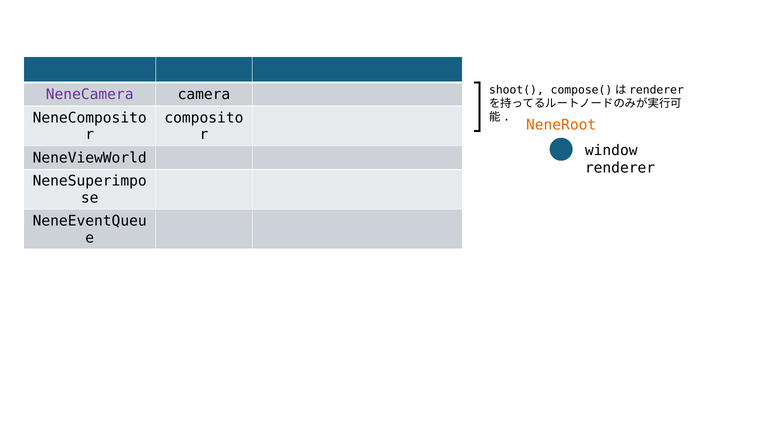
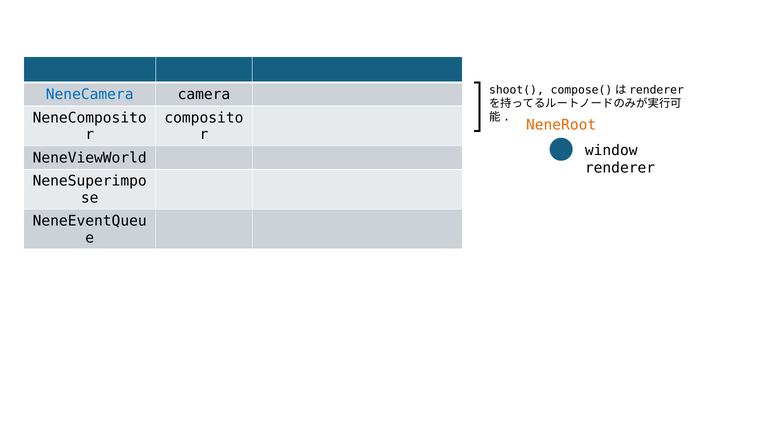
NeneCamera colour: purple -> blue
